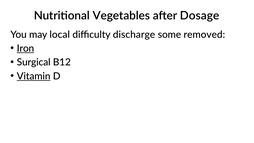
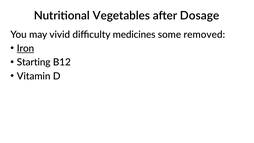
local: local -> vivid
discharge: discharge -> medicines
Surgical: Surgical -> Starting
Vitamin underline: present -> none
